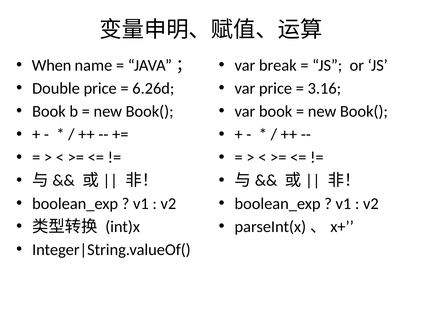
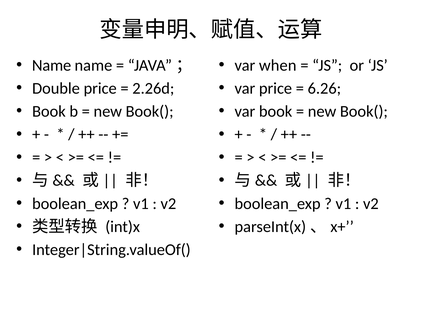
When at (52, 65): When -> Name
break: break -> when
6.26d: 6.26d -> 2.26d
3.16: 3.16 -> 6.26
